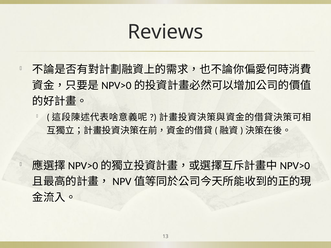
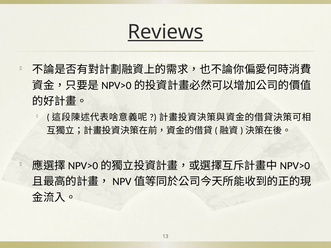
Reviews underline: none -> present
